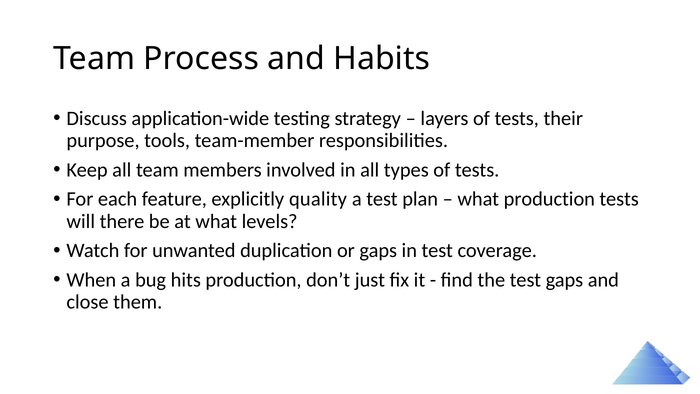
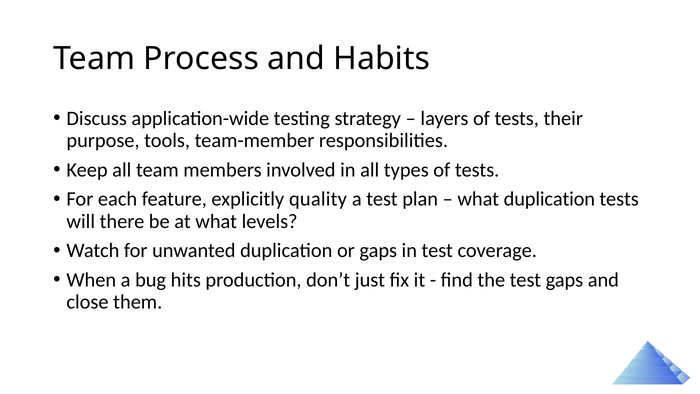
what production: production -> duplication
